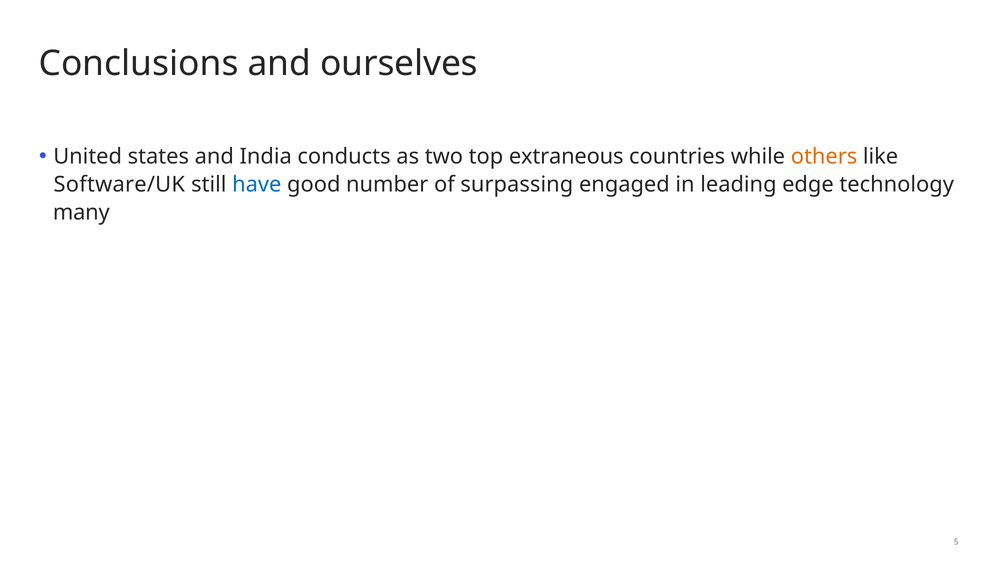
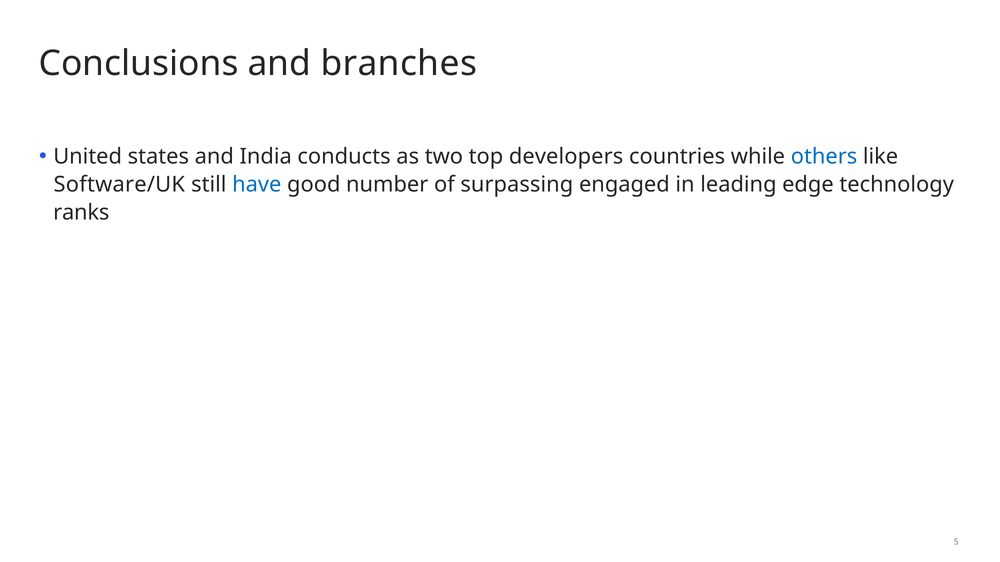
ourselves: ourselves -> branches
extraneous: extraneous -> developers
others colour: orange -> blue
many: many -> ranks
